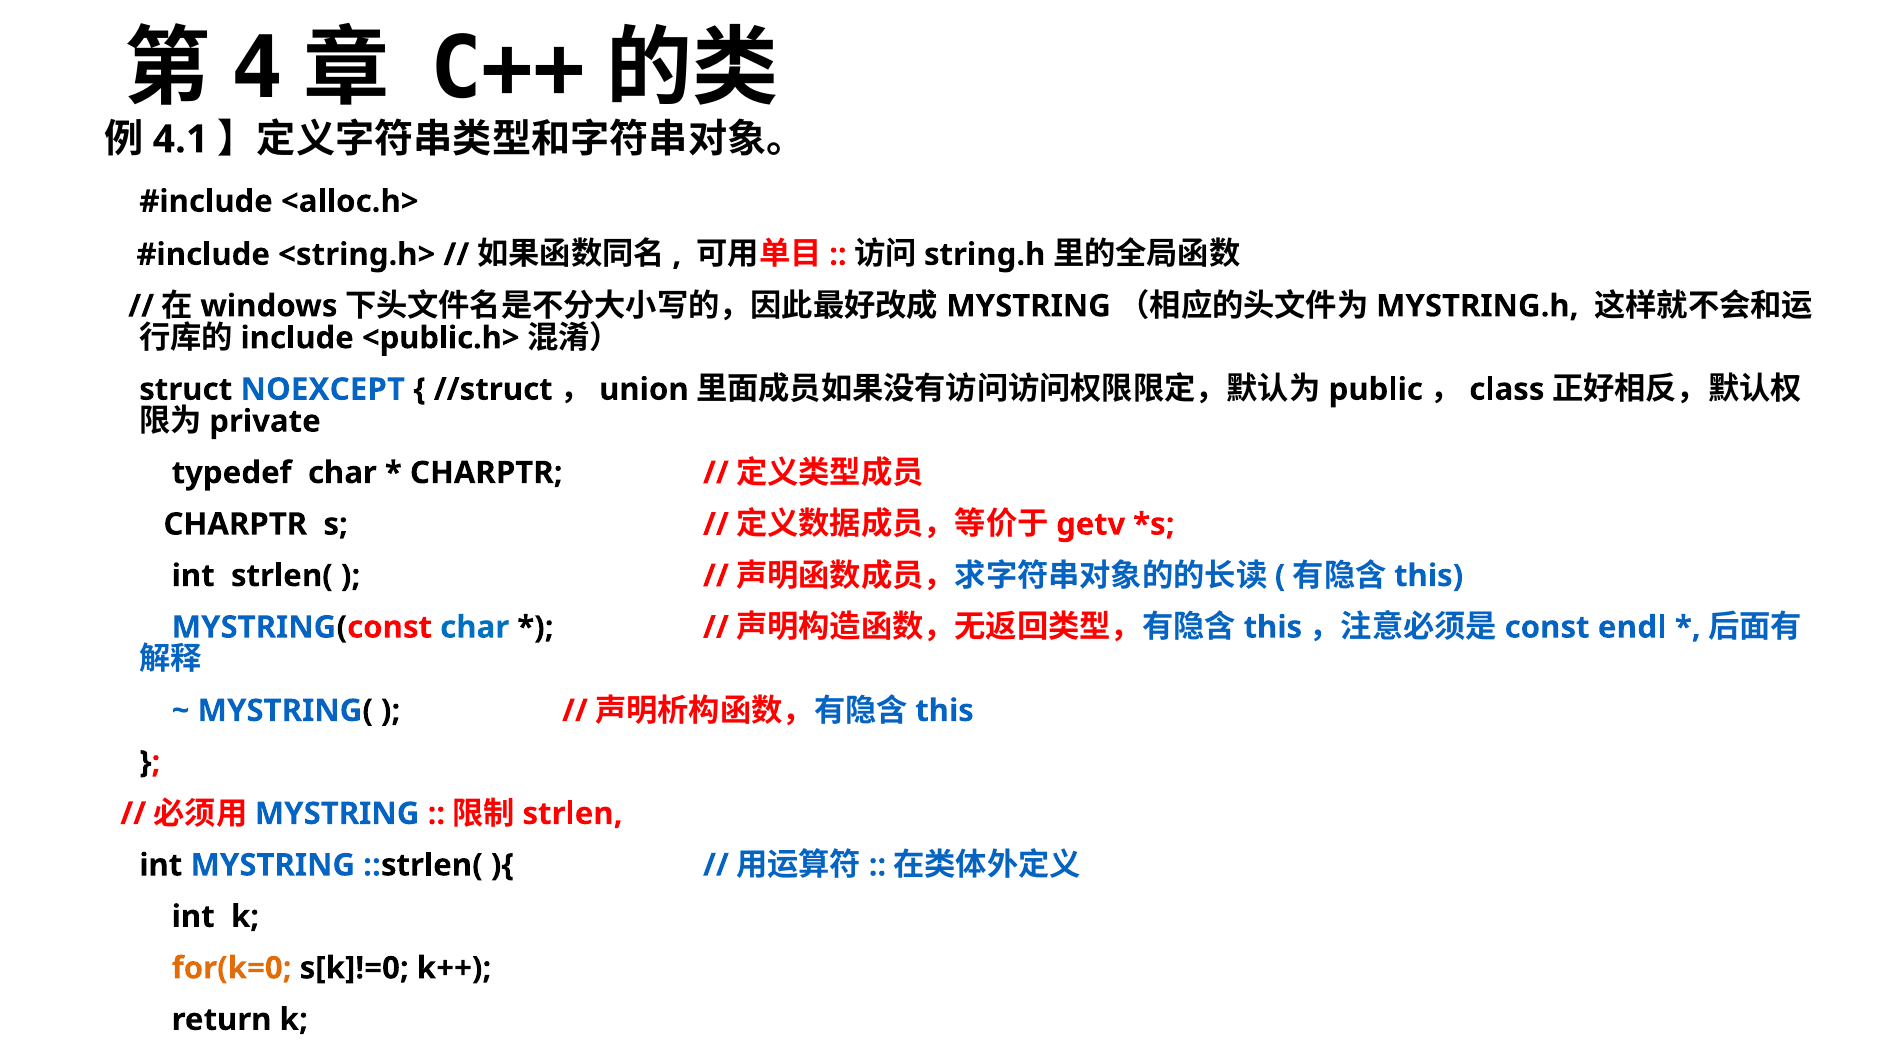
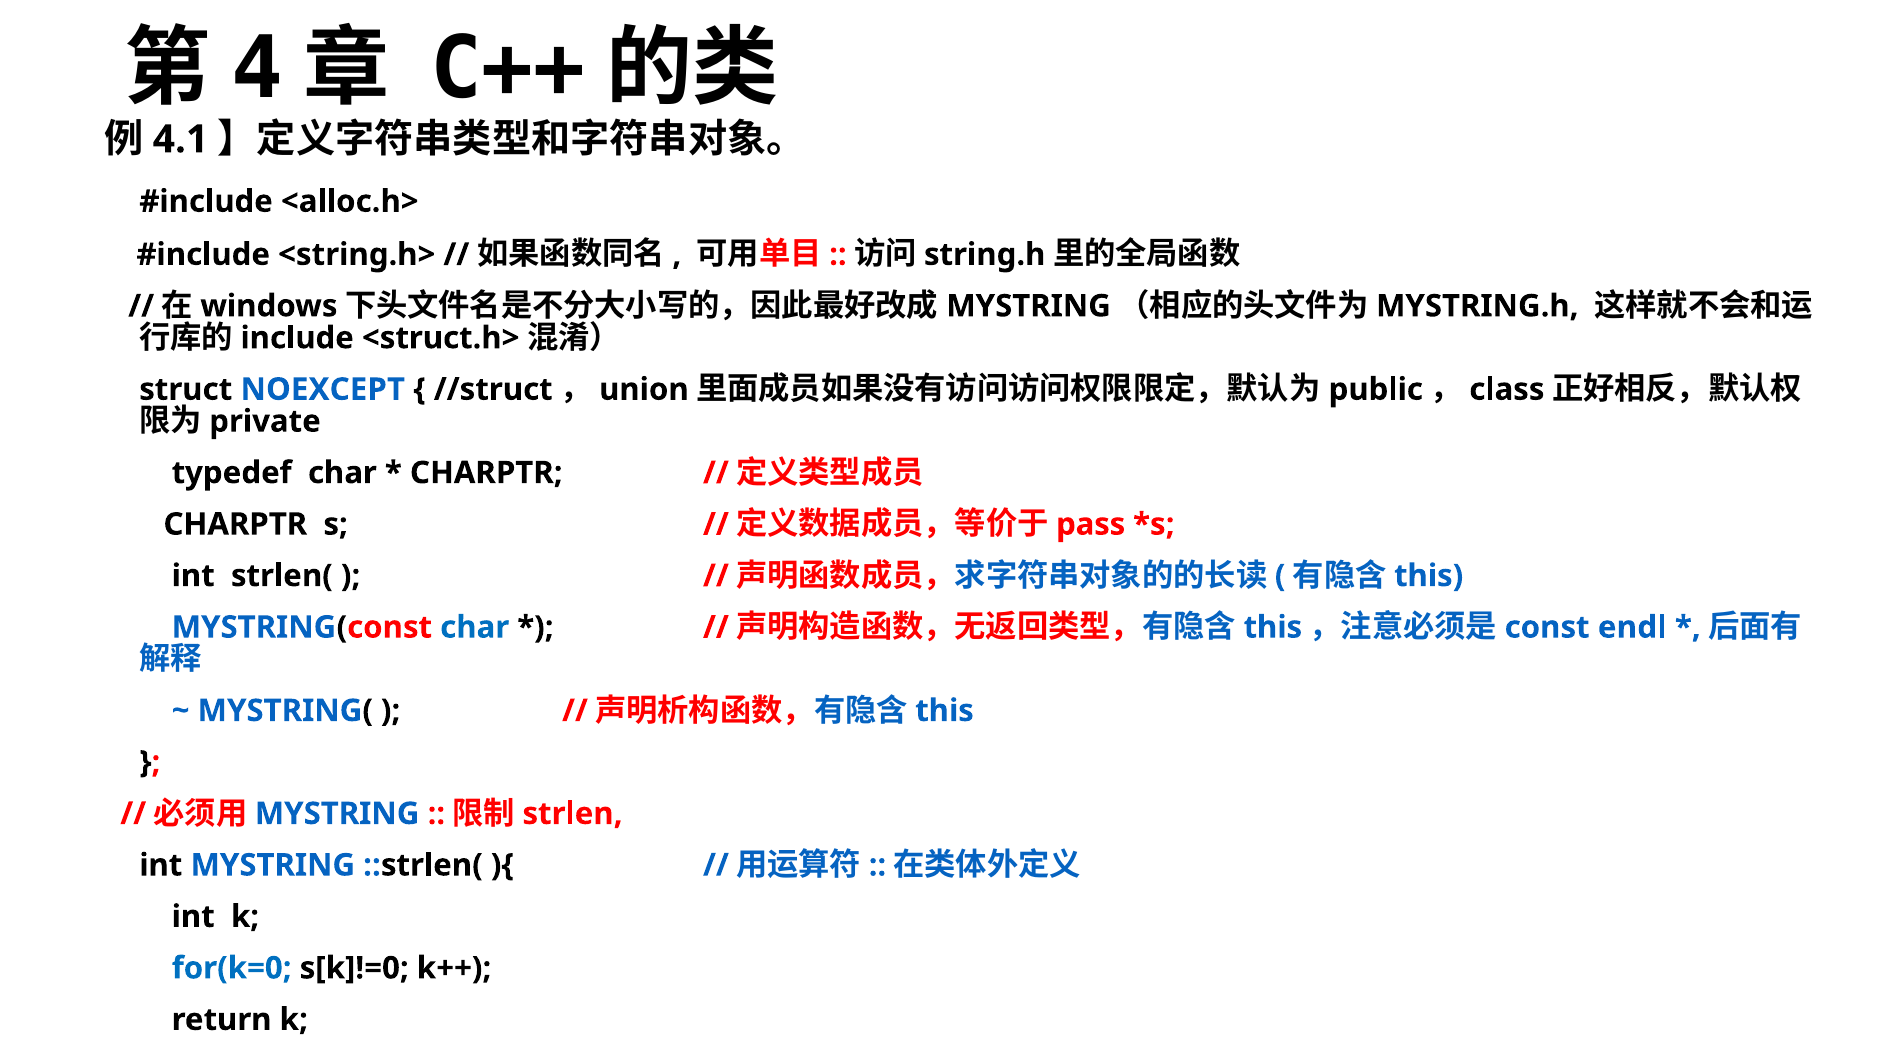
<public.h>: <public.h> -> <struct.h>
getv: getv -> pass
for(k=0 colour: orange -> blue
